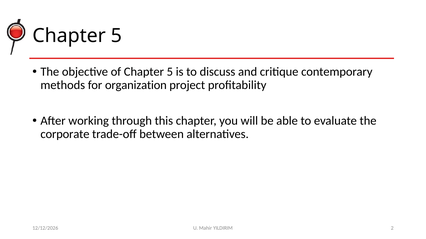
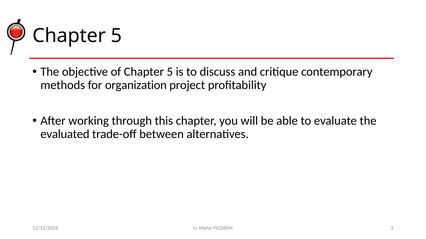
corporate: corporate -> evaluated
